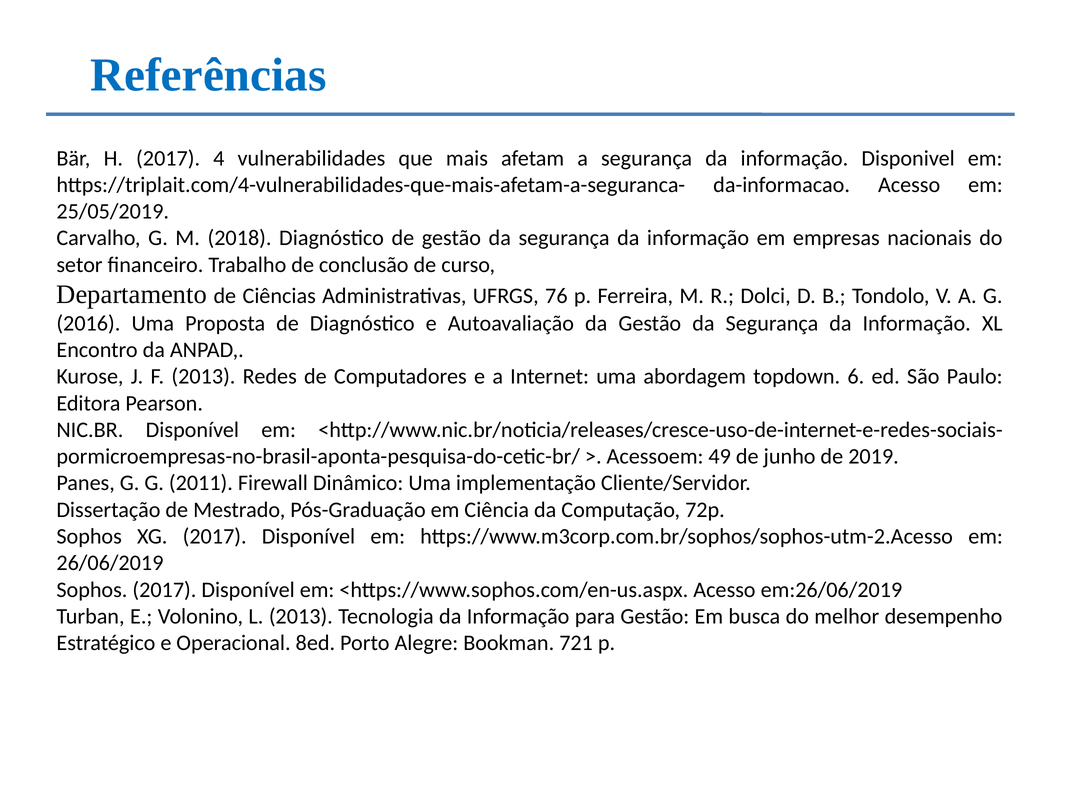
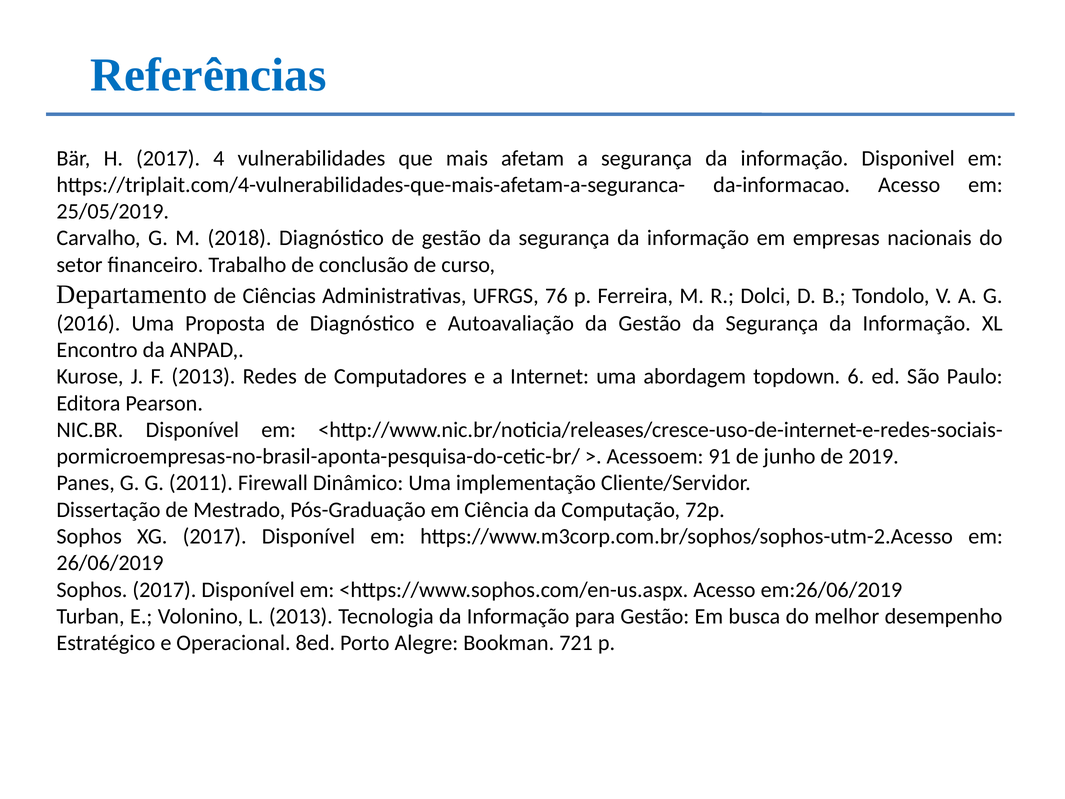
49: 49 -> 91
